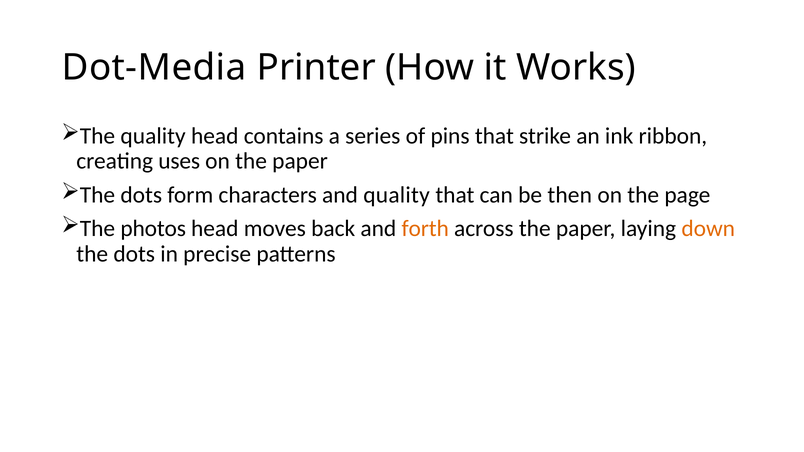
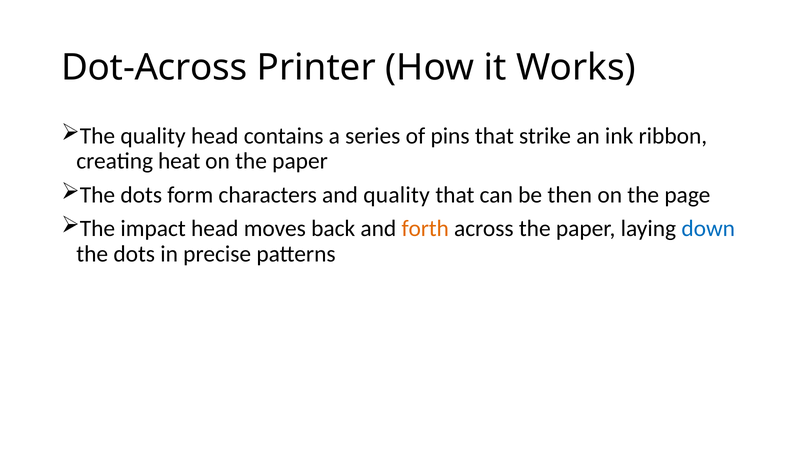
Dot-Media: Dot-Media -> Dot-Across
uses: uses -> heat
photos: photos -> impact
down colour: orange -> blue
